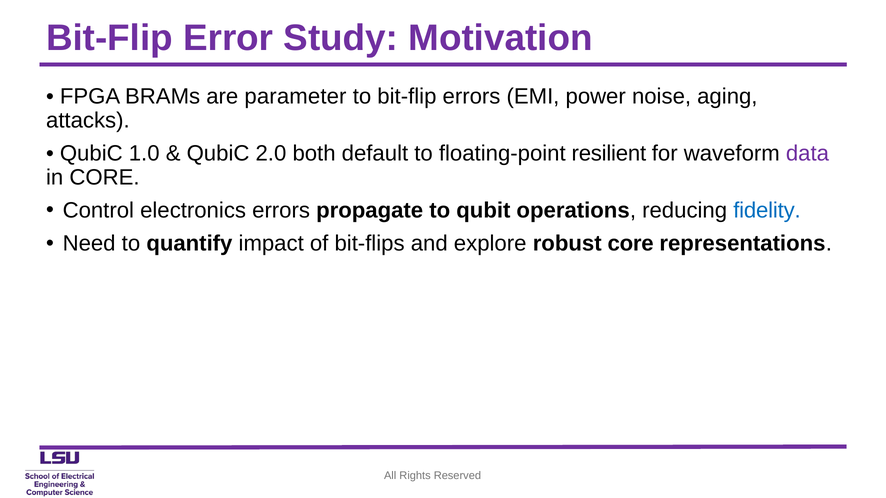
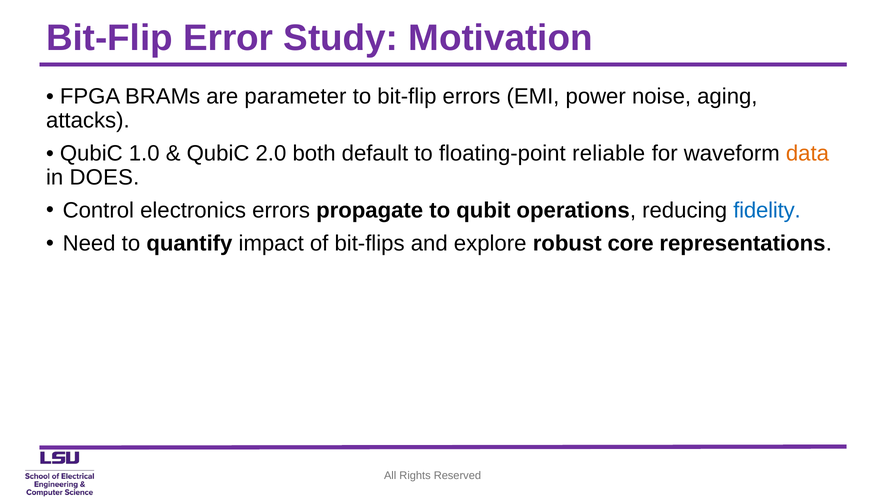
resilient: resilient -> reliable
data colour: purple -> orange
in CORE: CORE -> DOES
